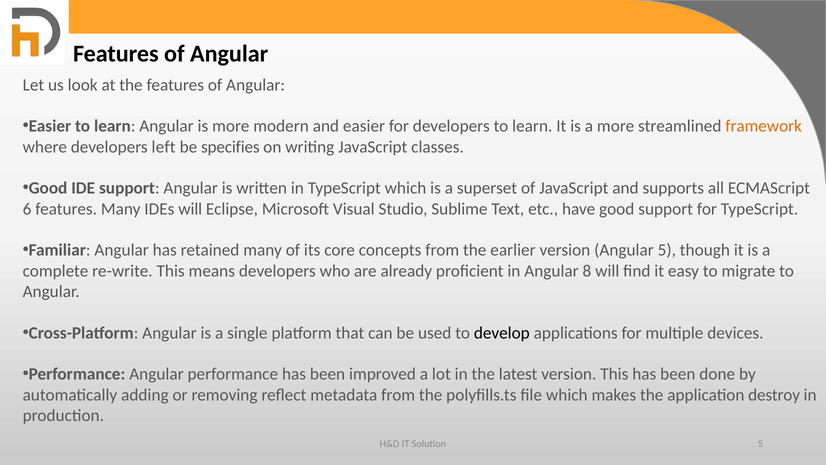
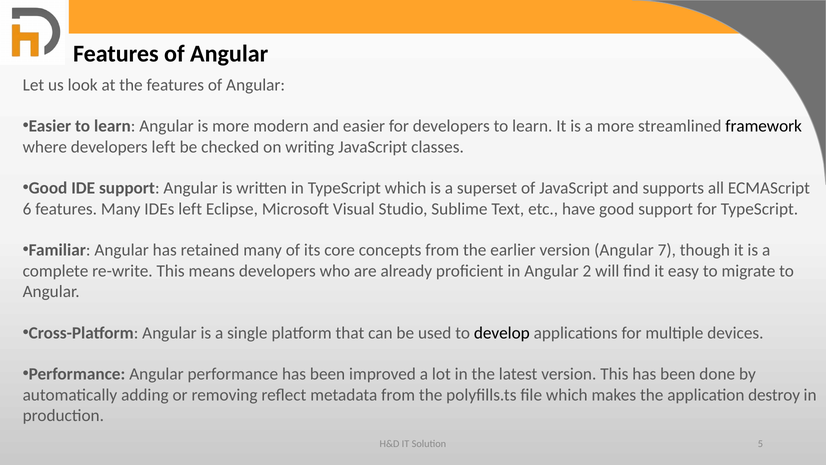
framework colour: orange -> black
specifies: specifies -> checked
IDEs will: will -> left
Angular 5: 5 -> 7
8: 8 -> 2
